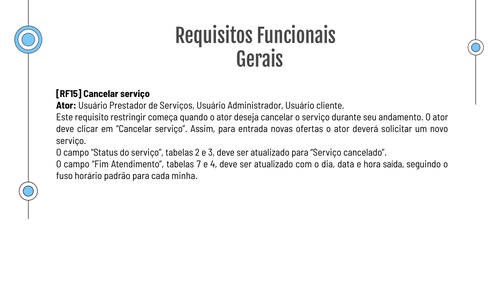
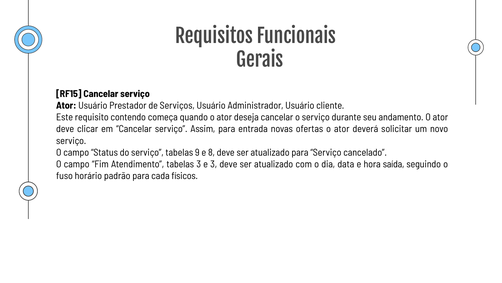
restringir: restringir -> contendo
2: 2 -> 9
3: 3 -> 8
tabelas 7: 7 -> 3
e 4: 4 -> 3
minha: minha -> físicos
